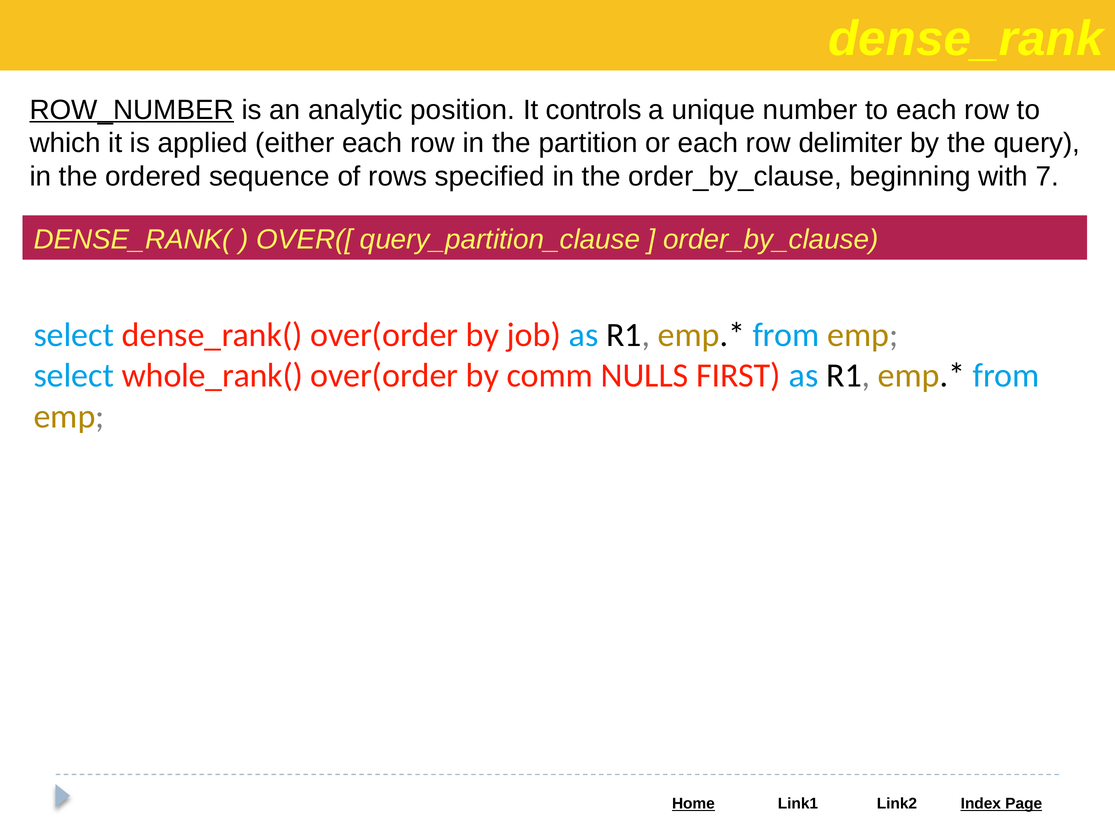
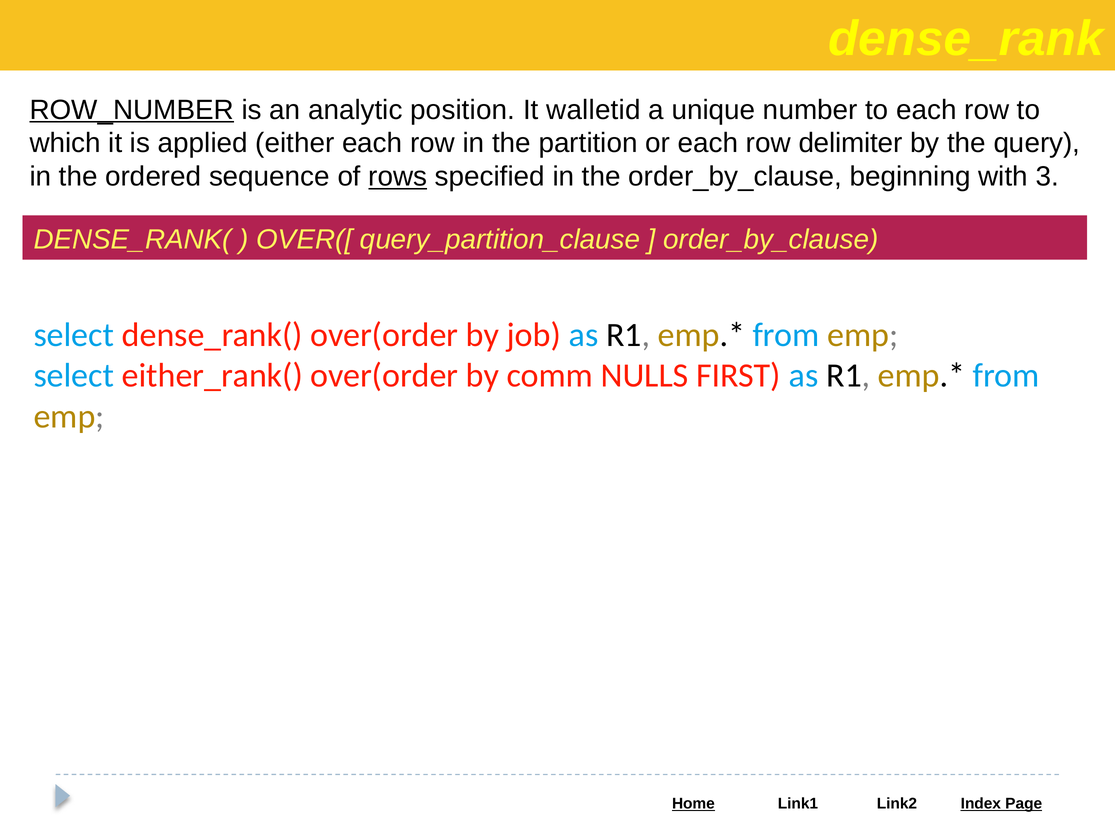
controls: controls -> walletid
rows underline: none -> present
7: 7 -> 3
whole_rank(: whole_rank( -> either_rank(
